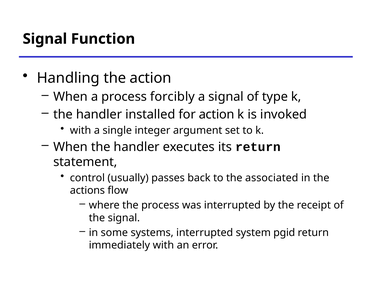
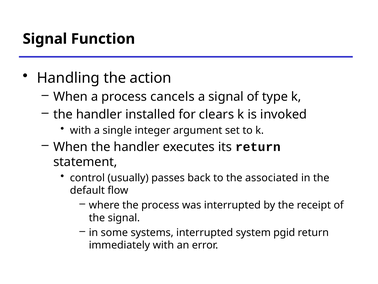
forcibly: forcibly -> cancels
for action: action -> clears
actions: actions -> default
